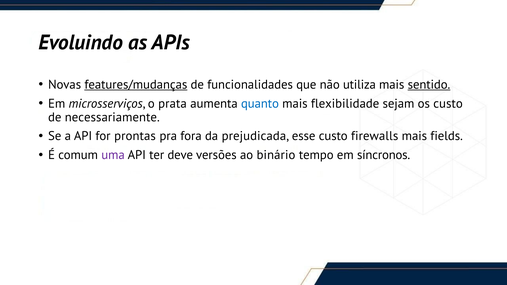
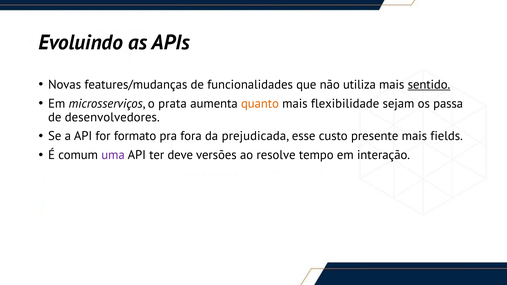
features/mudanças underline: present -> none
quanto colour: blue -> orange
os custo: custo -> passa
necessariamente: necessariamente -> desenvolvedores
prontas: prontas -> formato
firewalls: firewalls -> presente
binário: binário -> resolve
síncronos: síncronos -> interação
